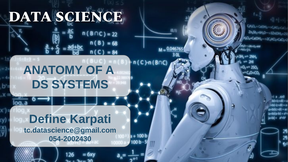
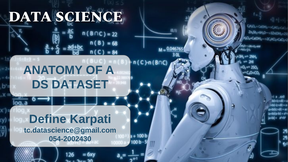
SYSTEMS: SYSTEMS -> DATASET
